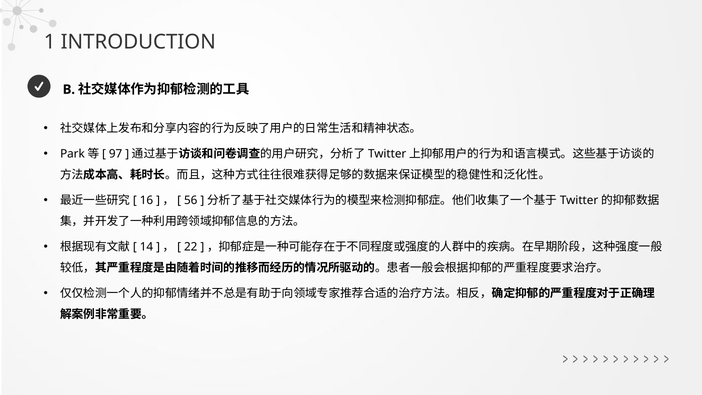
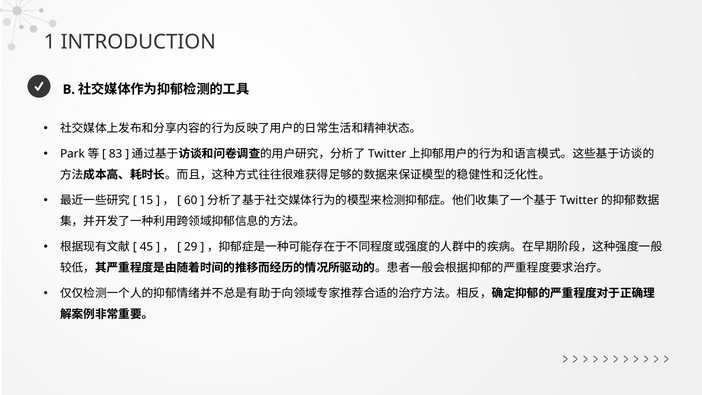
97: 97 -> 83
16: 16 -> 15
56: 56 -> 60
14: 14 -> 45
22: 22 -> 29
